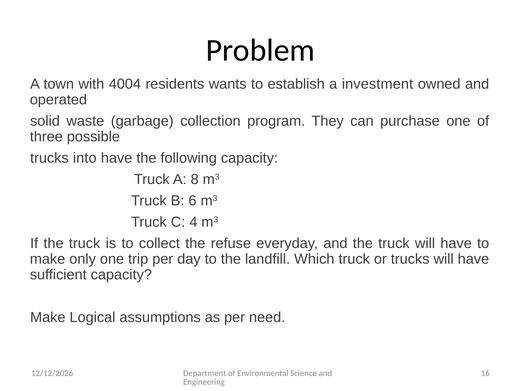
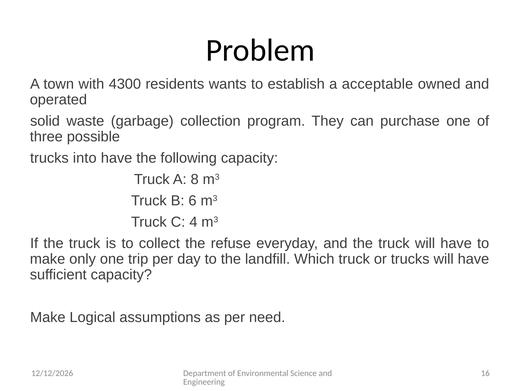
4004: 4004 -> 4300
investment: investment -> acceptable
